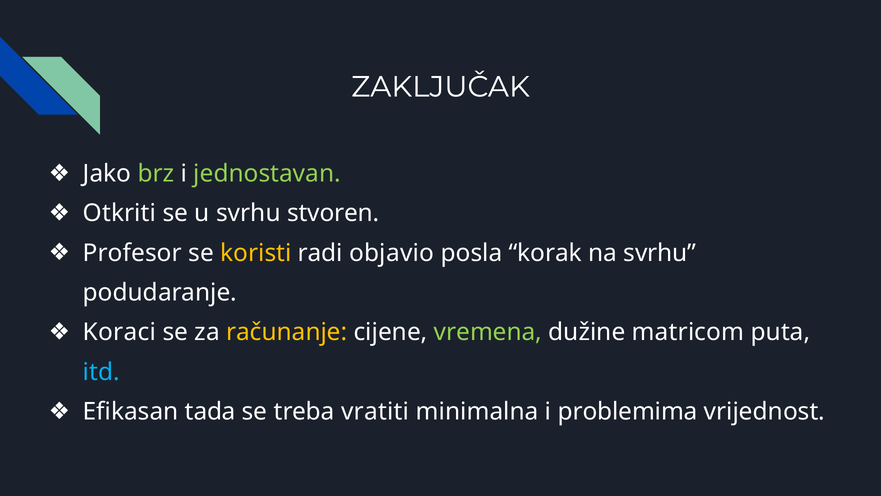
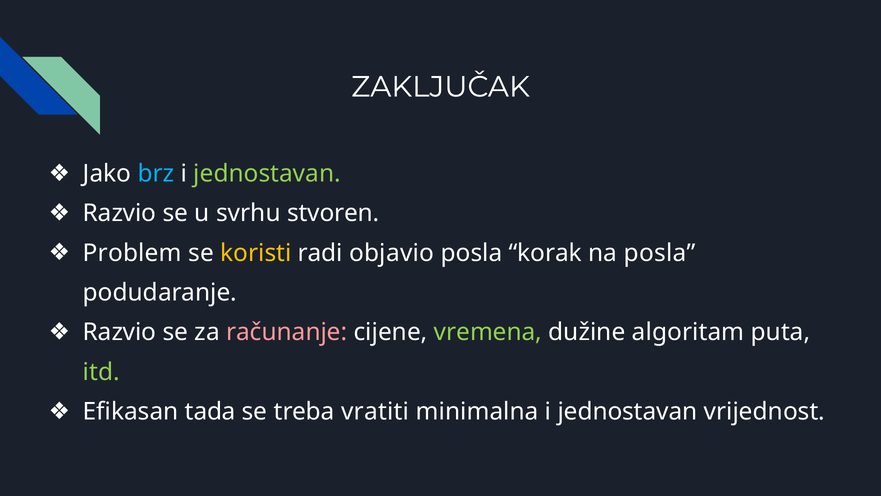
brz colour: light green -> light blue
Otkriti at (119, 213): Otkriti -> Razvio
Profesor: Profesor -> Problem
na svrhu: svrhu -> posla
Koraci at (119, 332): Koraci -> Razvio
računanje colour: yellow -> pink
matricom: matricom -> algoritam
itd colour: light blue -> light green
minimalna i problemima: problemima -> jednostavan
